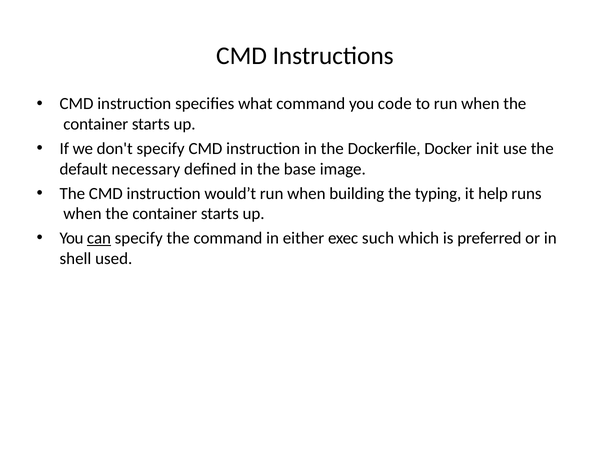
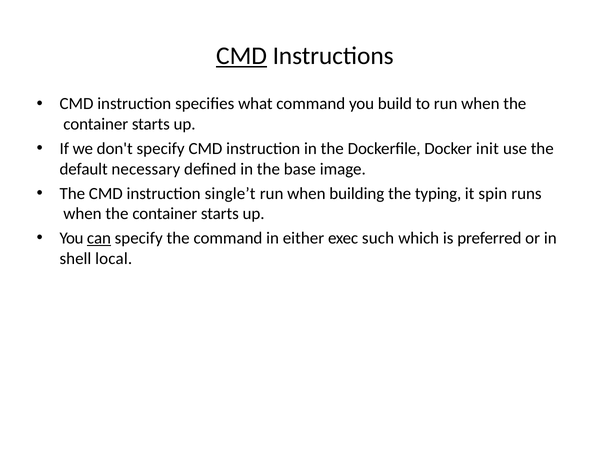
CMD at (242, 56) underline: none -> present
code: code -> build
would’t: would’t -> single’t
help: help -> spin
used: used -> local
